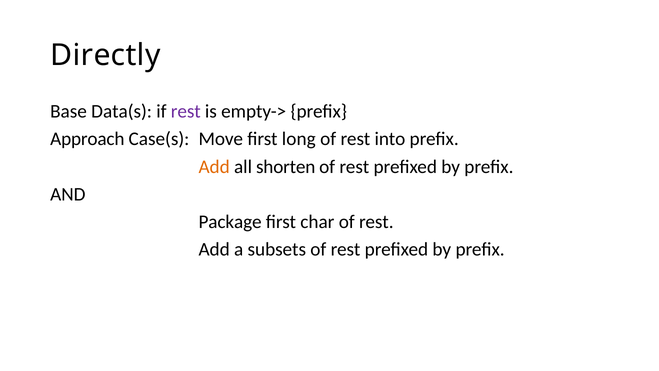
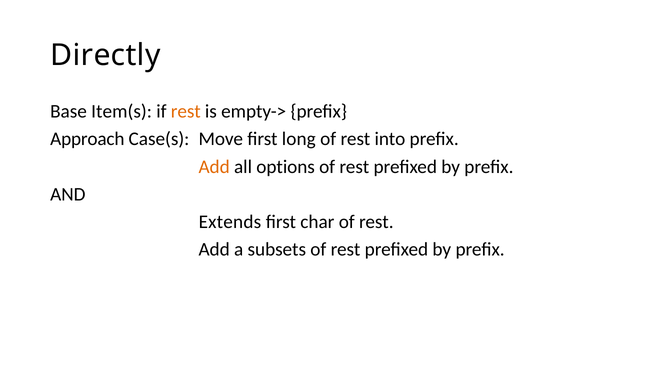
Data(s: Data(s -> Item(s
rest at (186, 111) colour: purple -> orange
shorten: shorten -> options
Package: Package -> Extends
